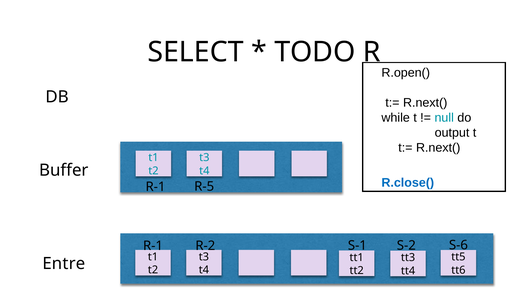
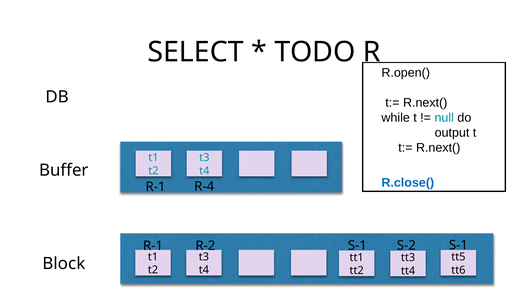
R-5: R-5 -> R-4
S-6 at (458, 245): S-6 -> S-1
Entre: Entre -> Block
